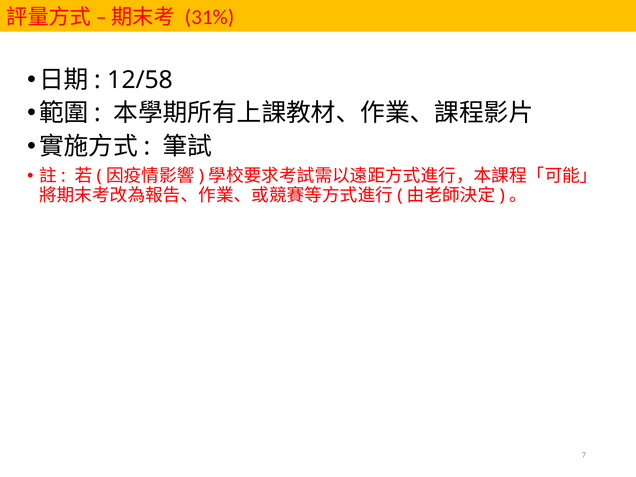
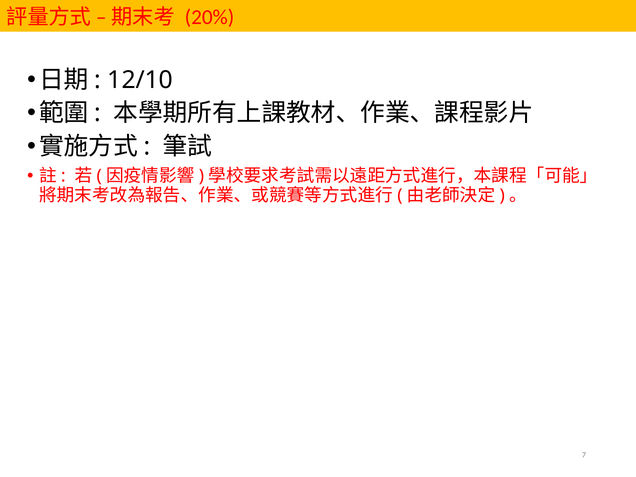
31%: 31% -> 20%
12/58: 12/58 -> 12/10
